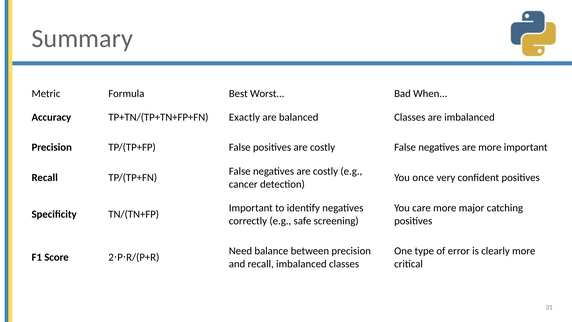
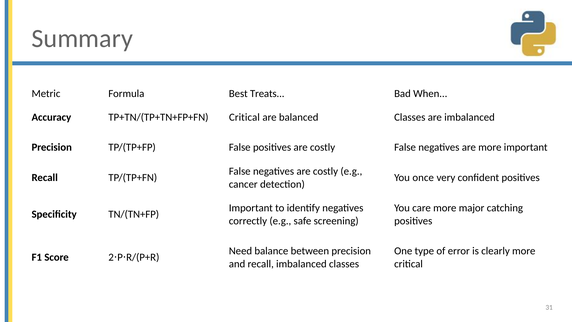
Worst: Worst -> Treats
TP+TN/(TP+TN+FP+FN Exactly: Exactly -> Critical
